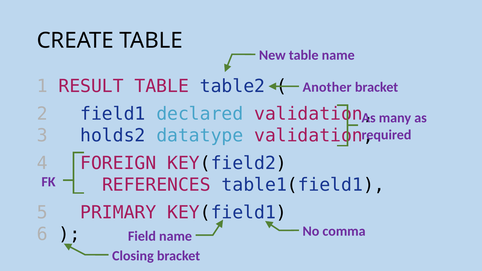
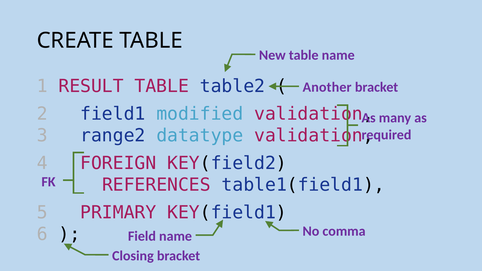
declared: declared -> modified
holds2: holds2 -> range2
